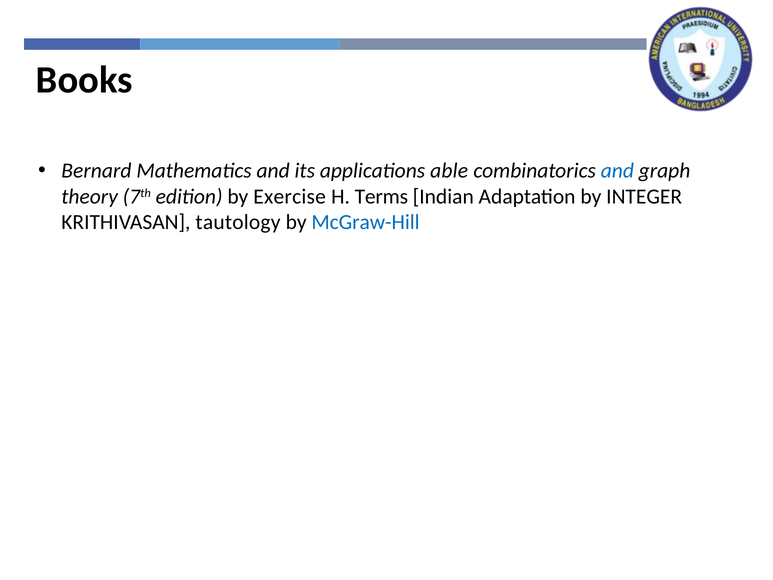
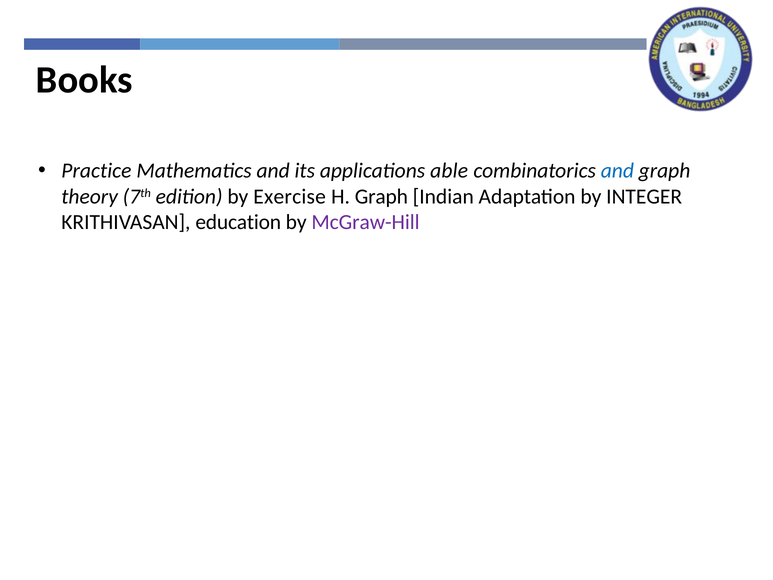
Bernard: Bernard -> Practice
H Terms: Terms -> Graph
tautology: tautology -> education
McGraw-Hill colour: blue -> purple
